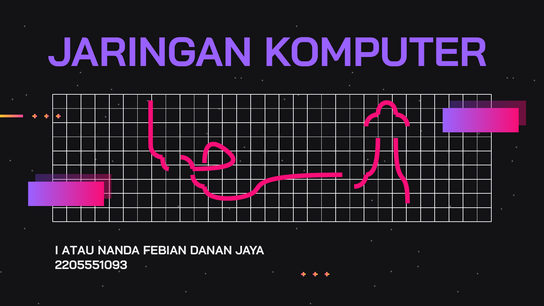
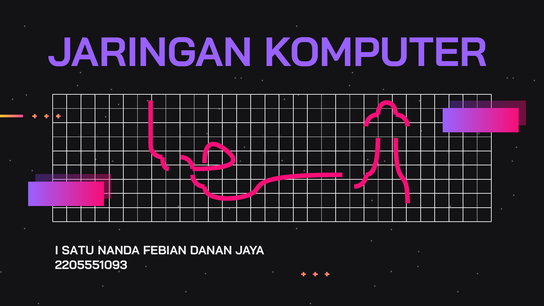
ATAU: ATAU -> SATU
